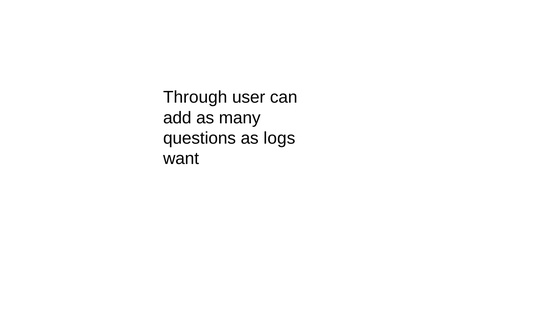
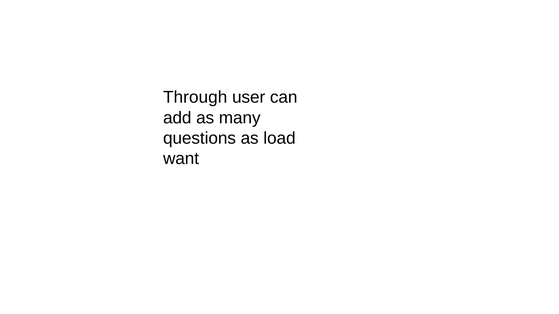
logs: logs -> load
